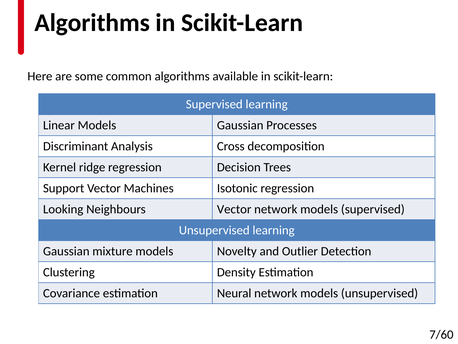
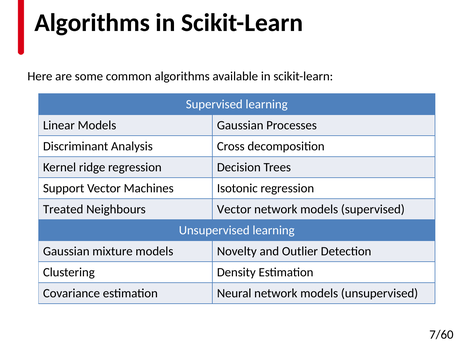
Looking: Looking -> Treated
